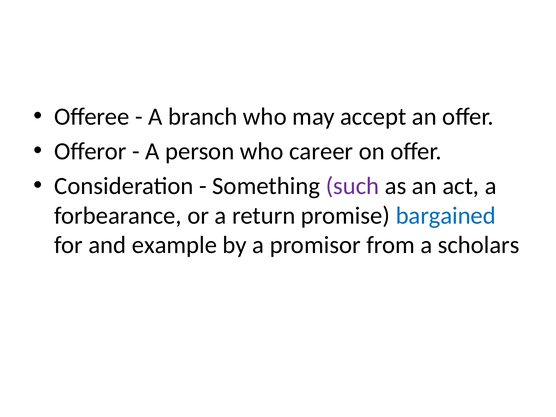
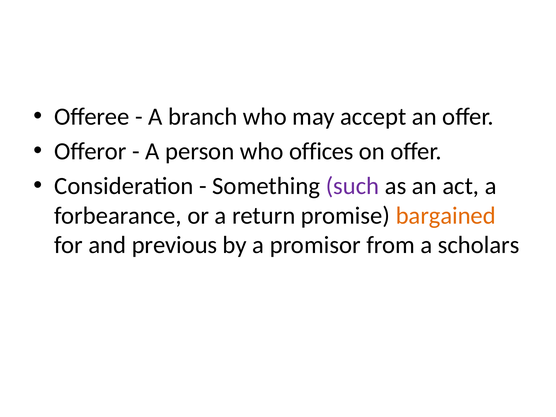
career: career -> offices
bargained colour: blue -> orange
example: example -> previous
